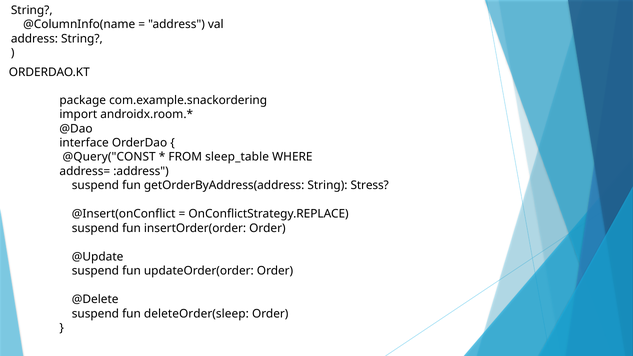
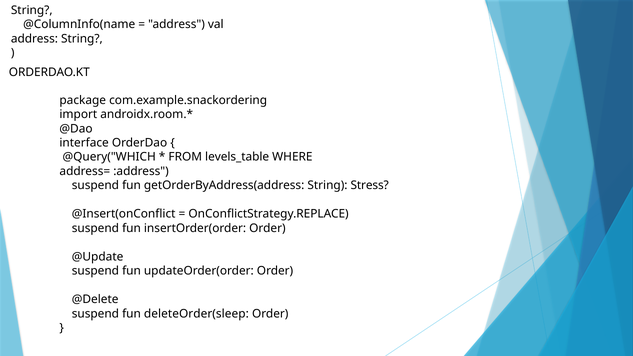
@Query("CONST: @Query("CONST -> @Query("WHICH
sleep_table: sleep_table -> levels_table
